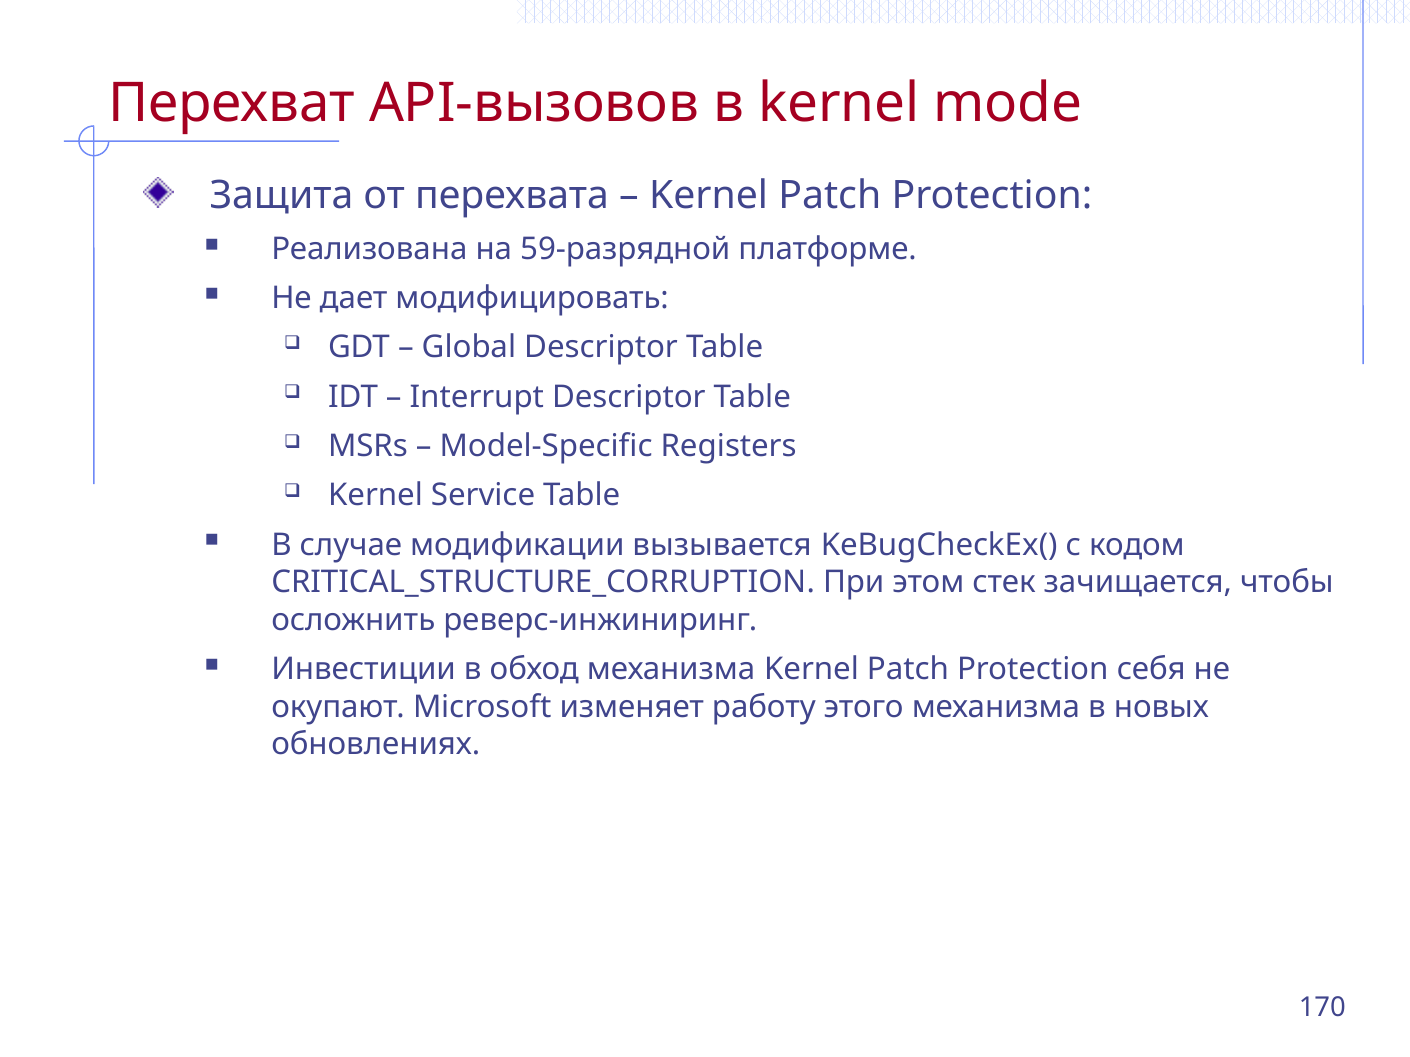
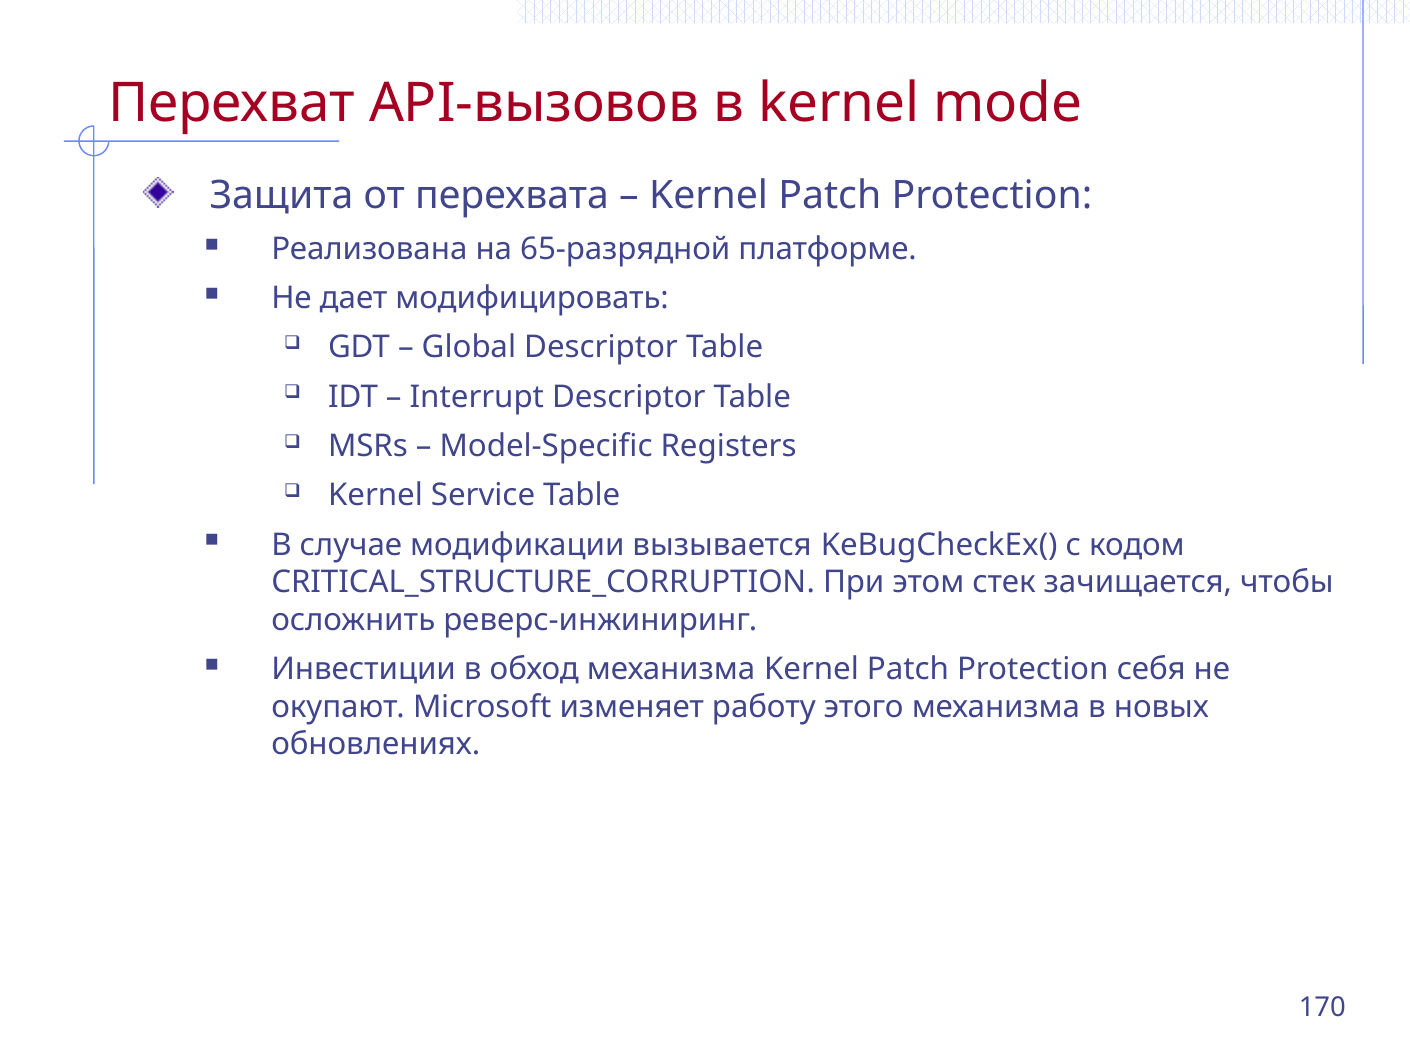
59-разрядной: 59-разрядной -> 65-разрядной
